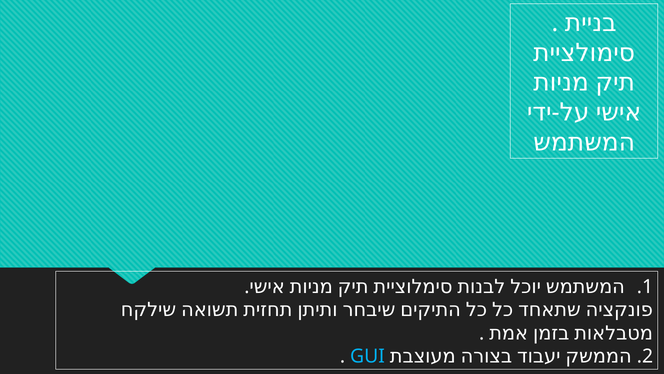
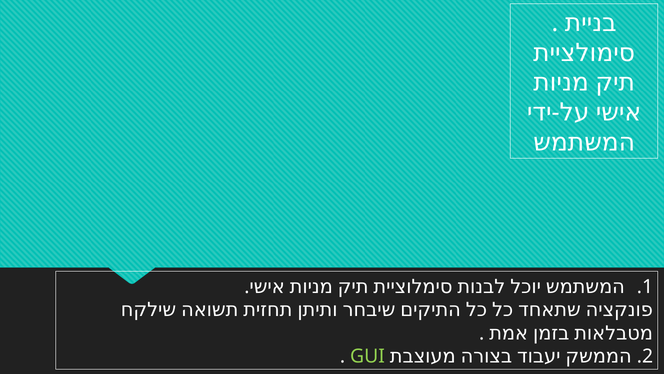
GUI colour: light blue -> light green
